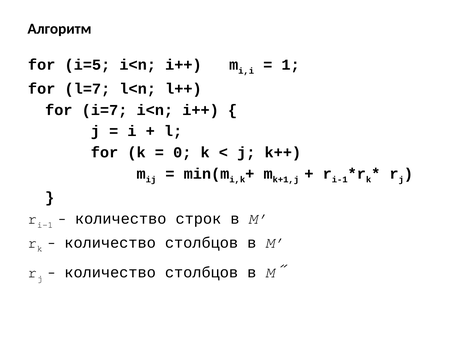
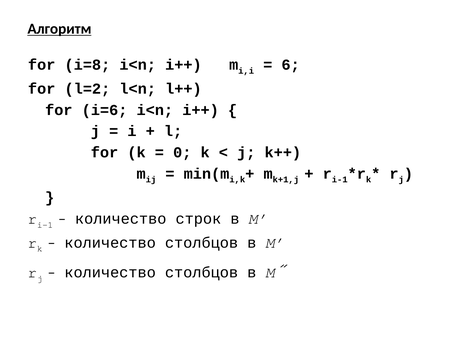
Алгоритм underline: none -> present
i=5: i=5 -> i=8
1: 1 -> 6
l=7: l=7 -> l=2
i=7: i=7 -> i=6
